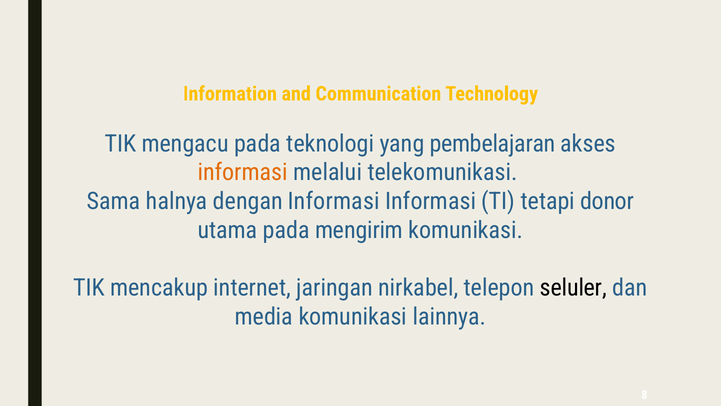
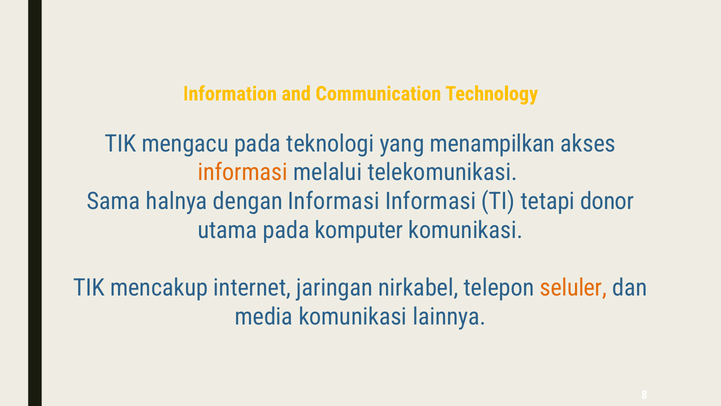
pembelajaran: pembelajaran -> menampilkan
mengirim: mengirim -> komputer
seluler colour: black -> orange
